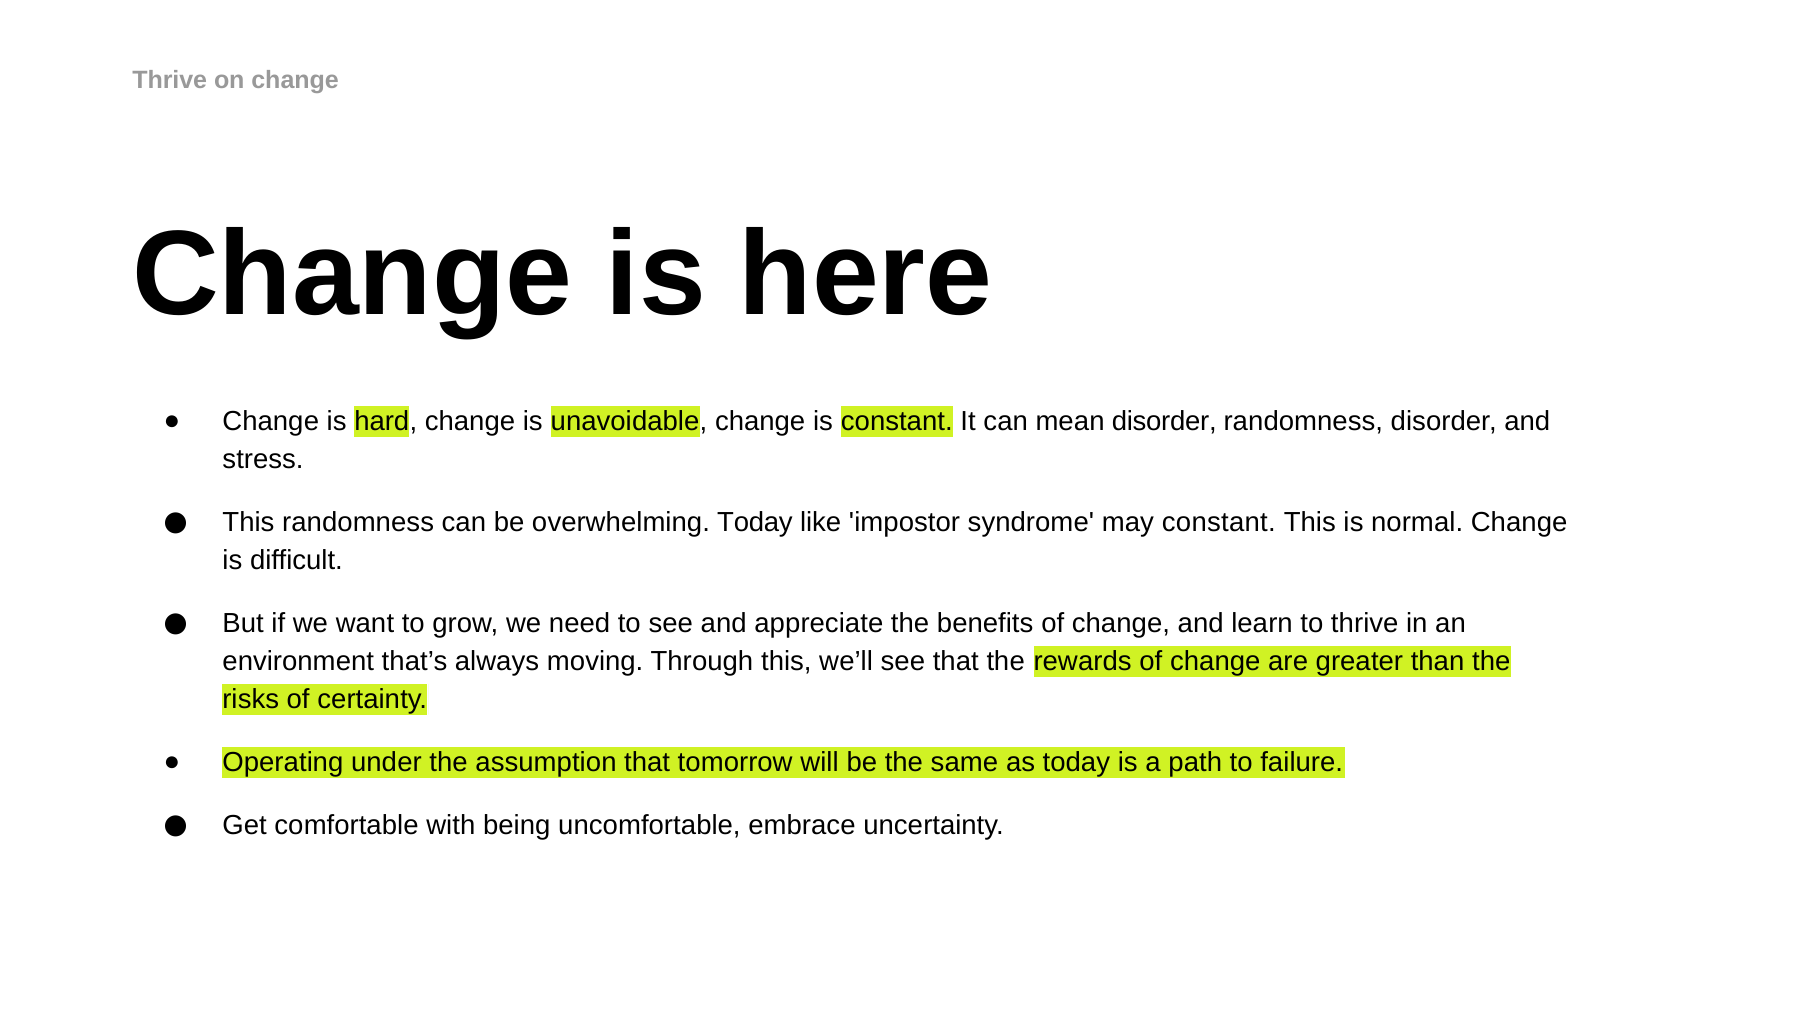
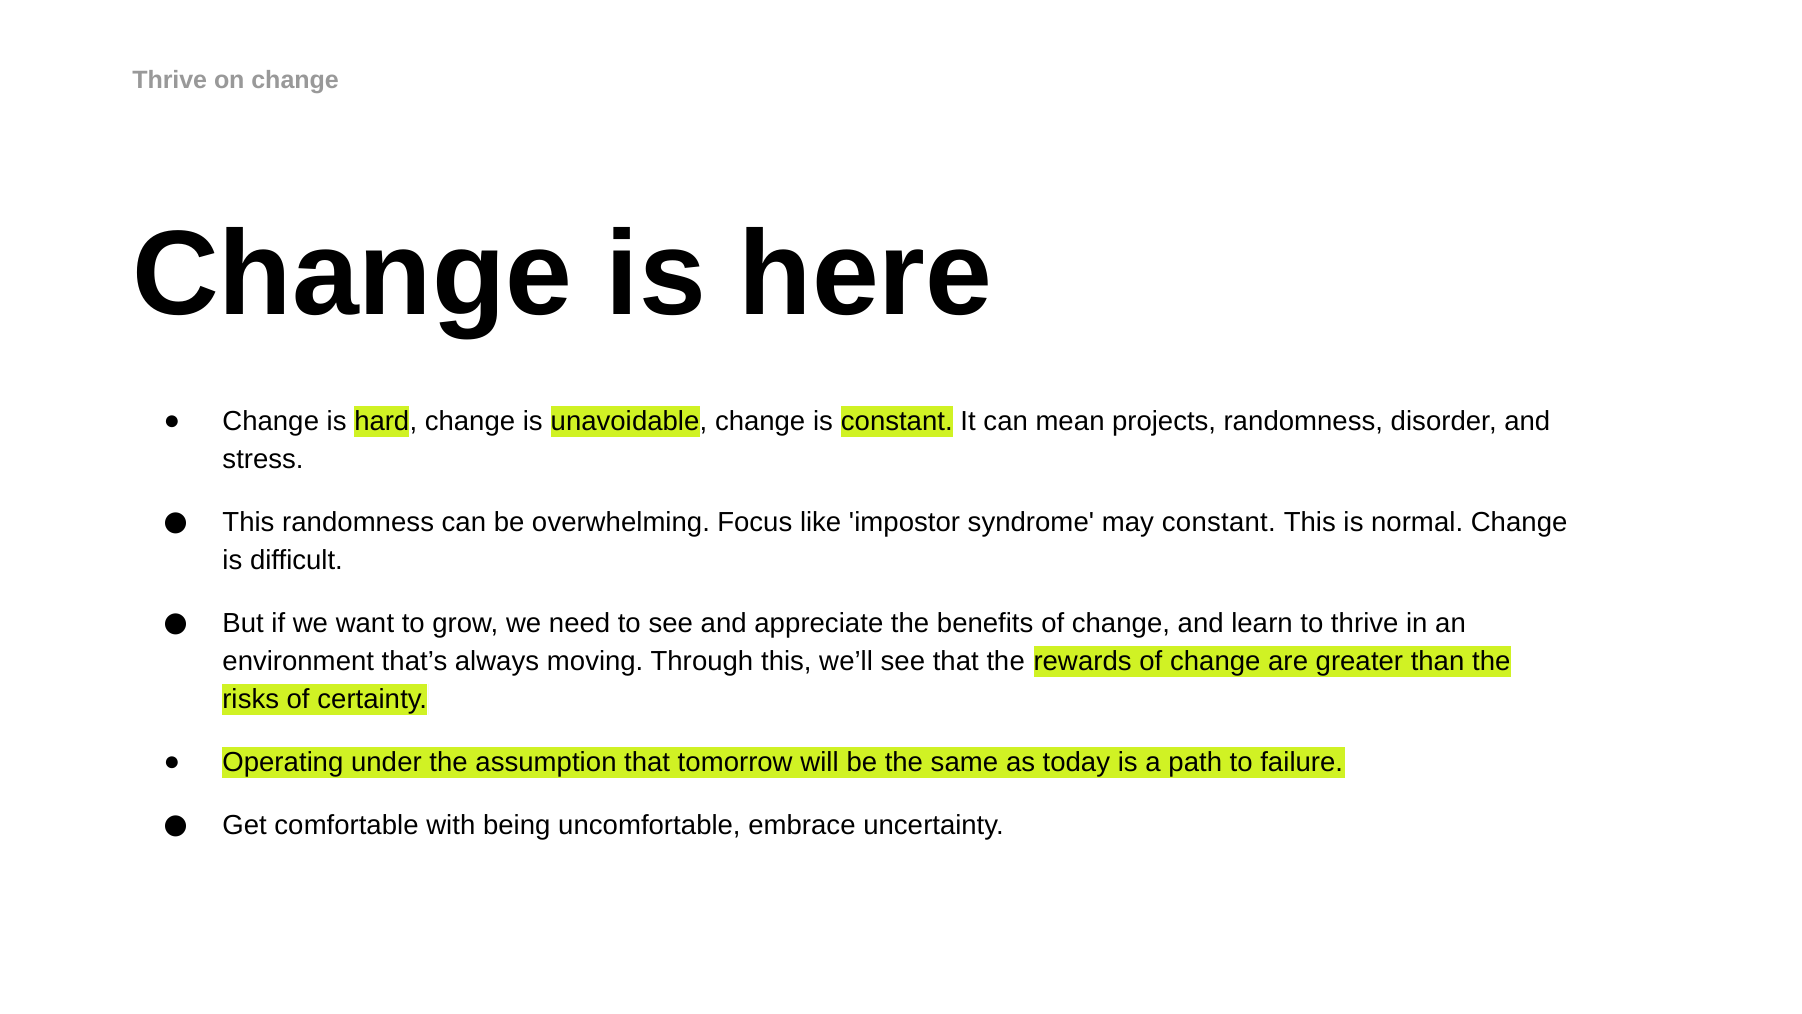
mean disorder: disorder -> projects
overwhelming Today: Today -> Focus
